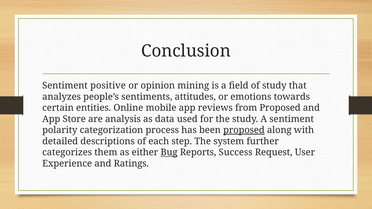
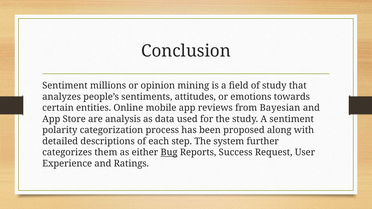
positive: positive -> millions
from Proposed: Proposed -> Bayesian
proposed at (244, 130) underline: present -> none
